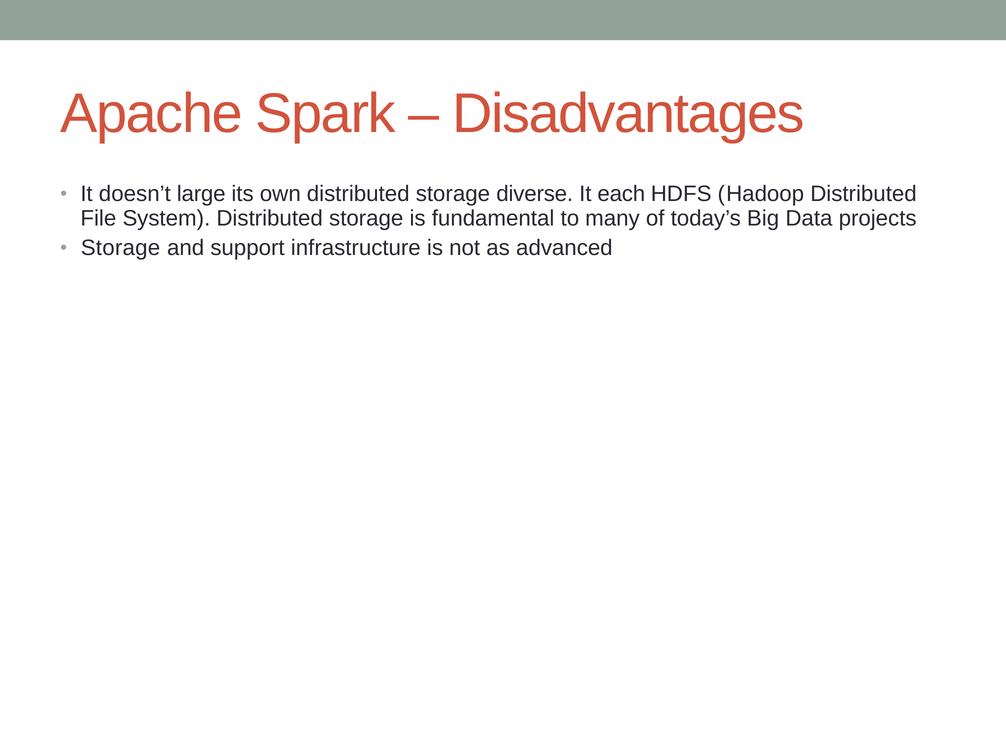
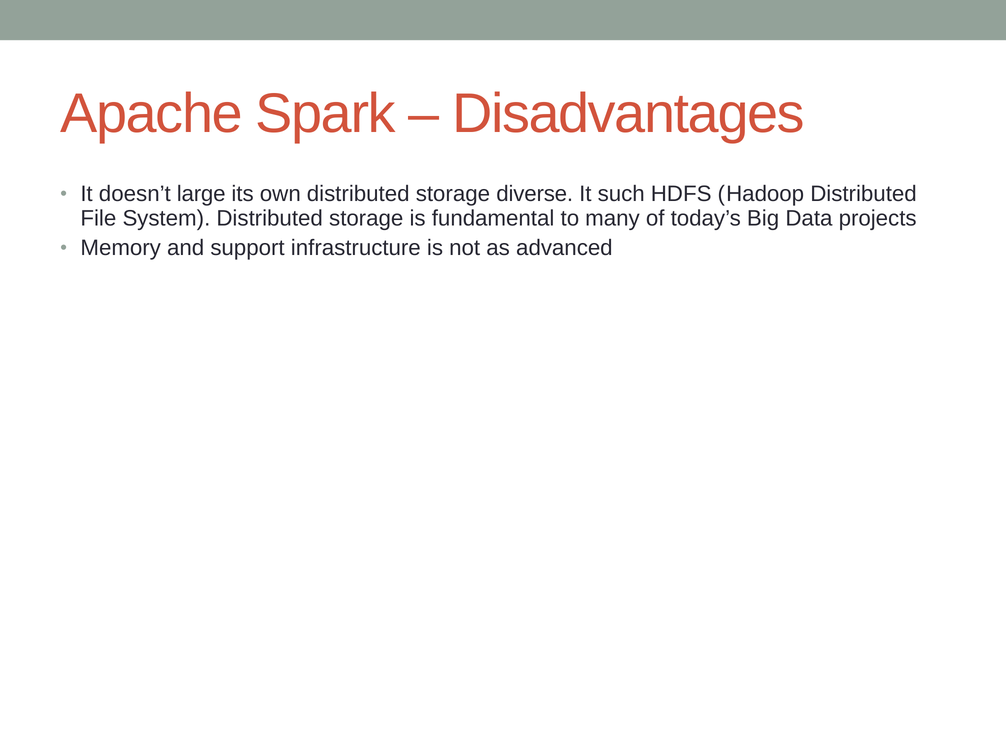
each: each -> such
Storage at (121, 248): Storage -> Memory
